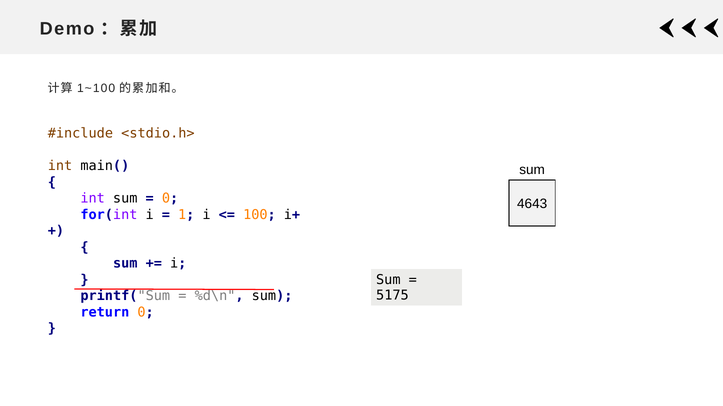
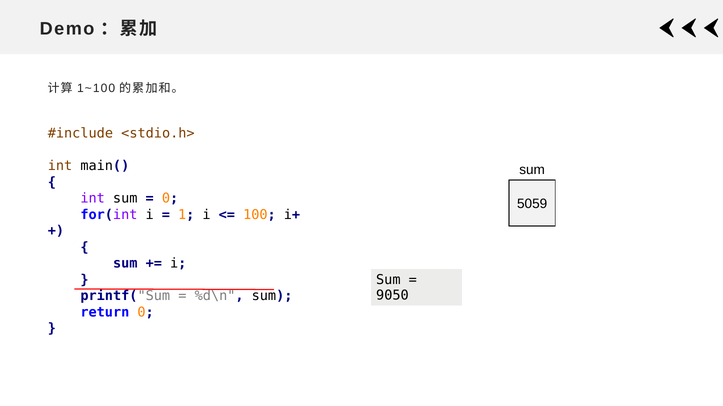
4643: 4643 -> 5059
5175: 5175 -> 9050
